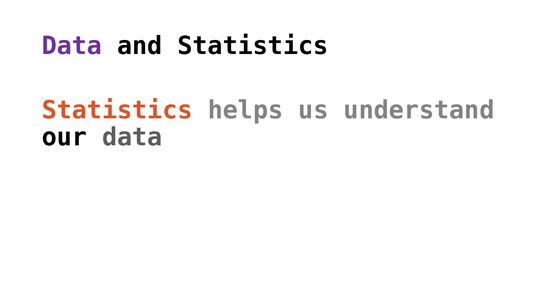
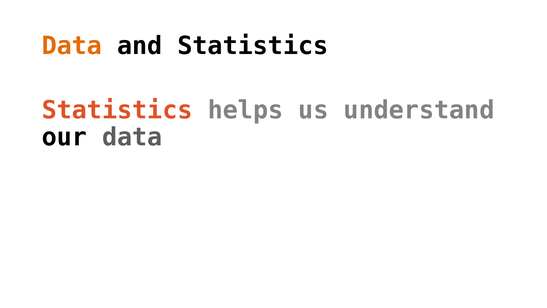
Data at (72, 46) colour: purple -> orange
